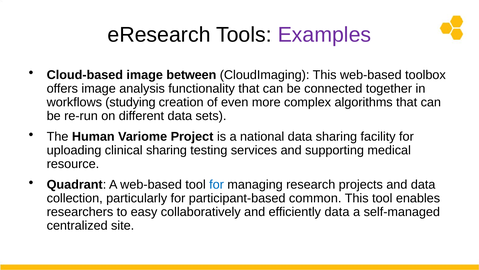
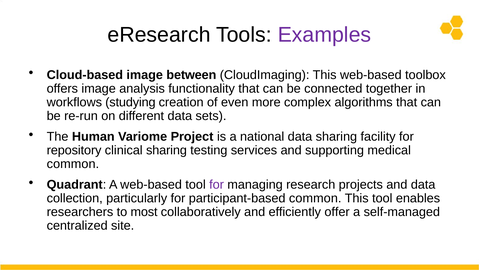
uploading: uploading -> repository
resource at (73, 164): resource -> common
for at (217, 184) colour: blue -> purple
easy: easy -> most
efficiently data: data -> offer
